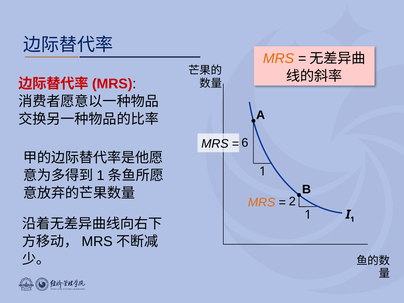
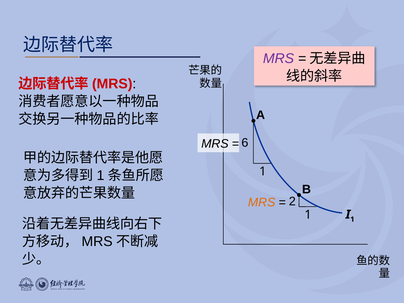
MRS at (279, 58) colour: orange -> purple
